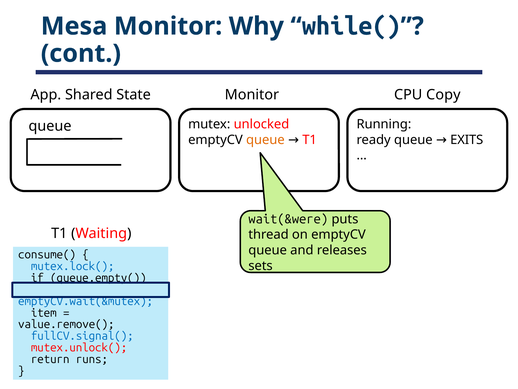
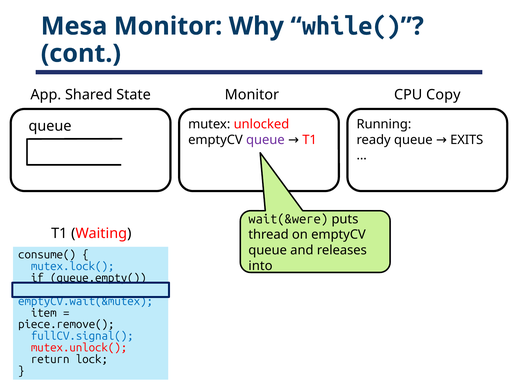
queue at (265, 140) colour: orange -> purple
sets: sets -> into
value.remove(: value.remove( -> piece.remove(
runs: runs -> lock
